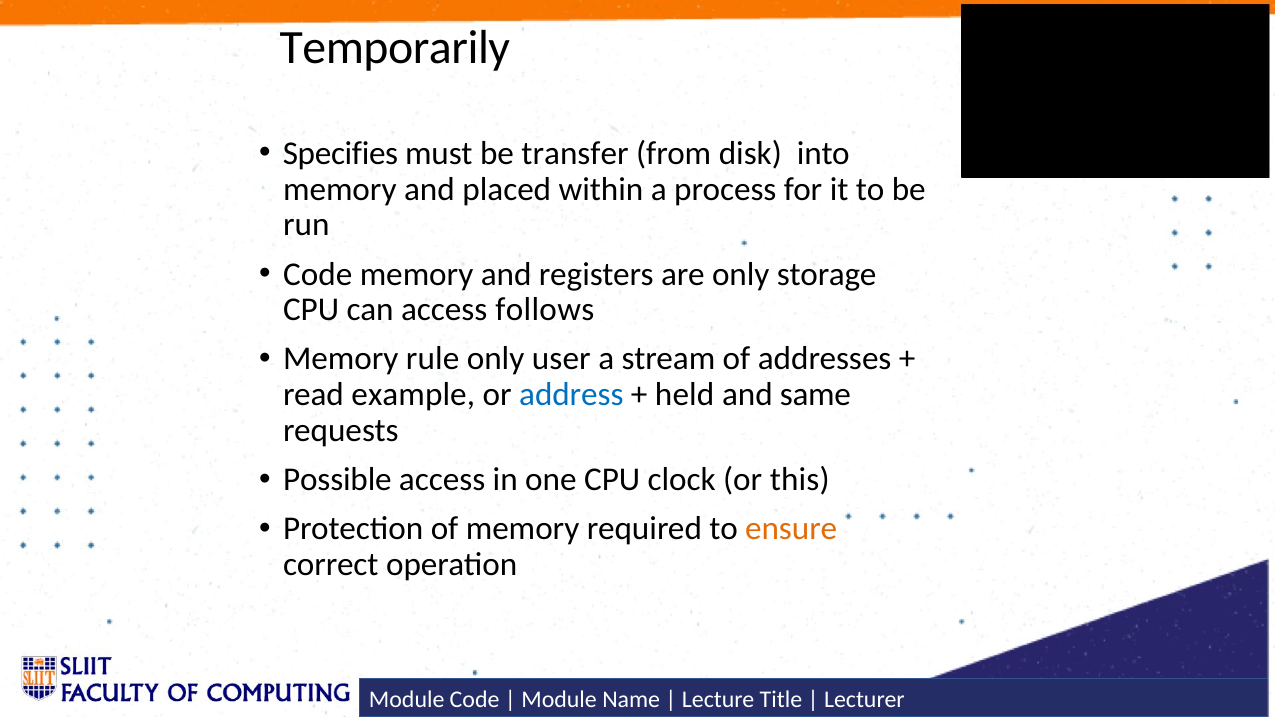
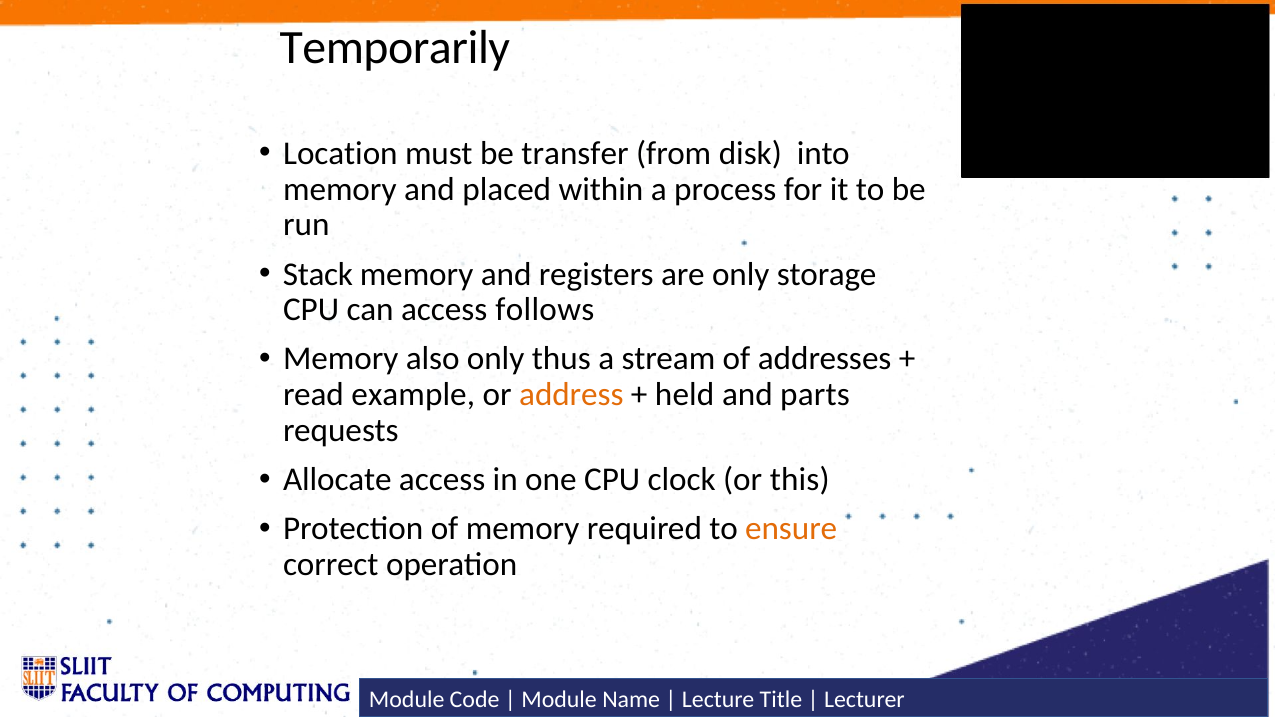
Specifies: Specifies -> Location
Code at (318, 274): Code -> Stack
rule: rule -> also
user: user -> thus
address colour: blue -> orange
same: same -> parts
Possible: Possible -> Allocate
